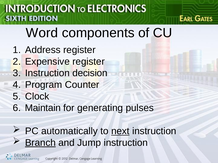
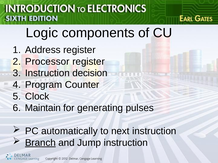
Word: Word -> Logic
Expensive: Expensive -> Processor
next underline: present -> none
